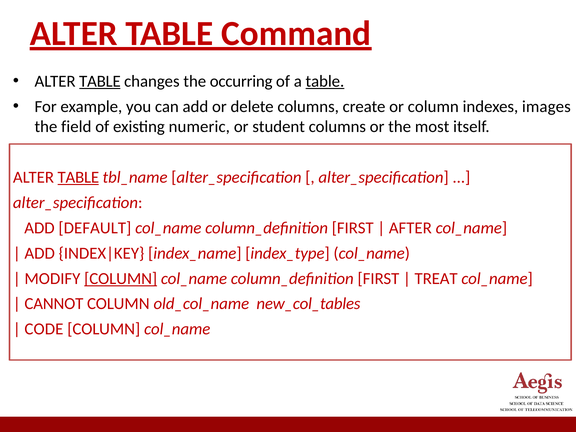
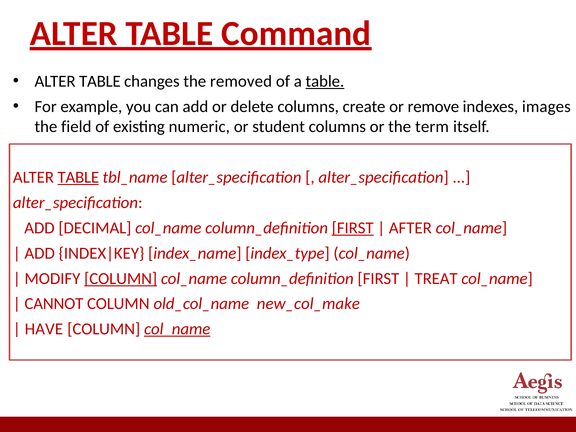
TABLE at (100, 81) underline: present -> none
occurring: occurring -> removed
or column: column -> remove
most: most -> term
DEFAULT: DEFAULT -> DECIMAL
FIRST at (353, 228) underline: none -> present
new_col_tables: new_col_tables -> new_col_make
CODE: CODE -> HAVE
col_name at (177, 329) underline: none -> present
